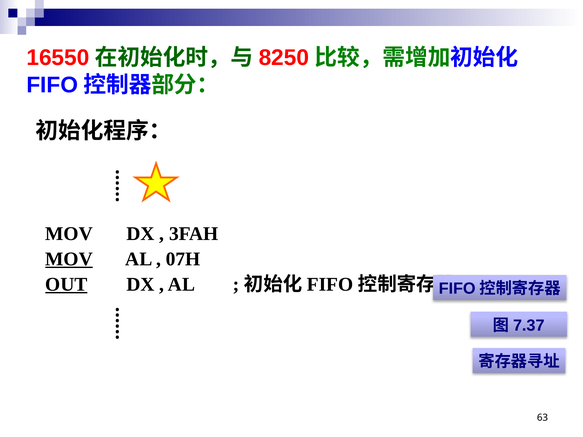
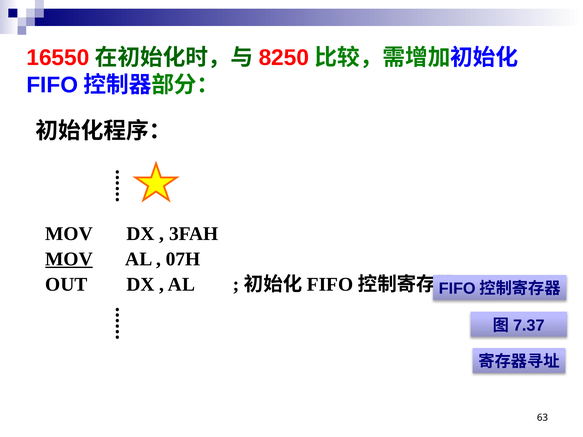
OUT underline: present -> none
